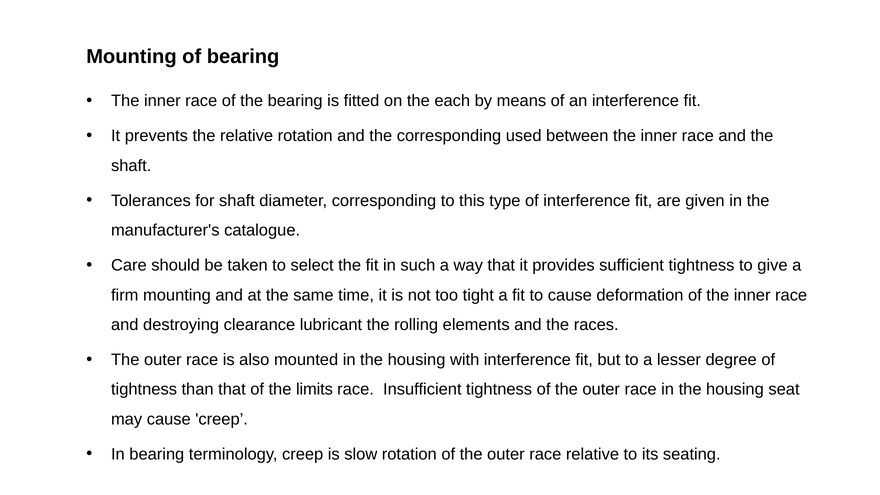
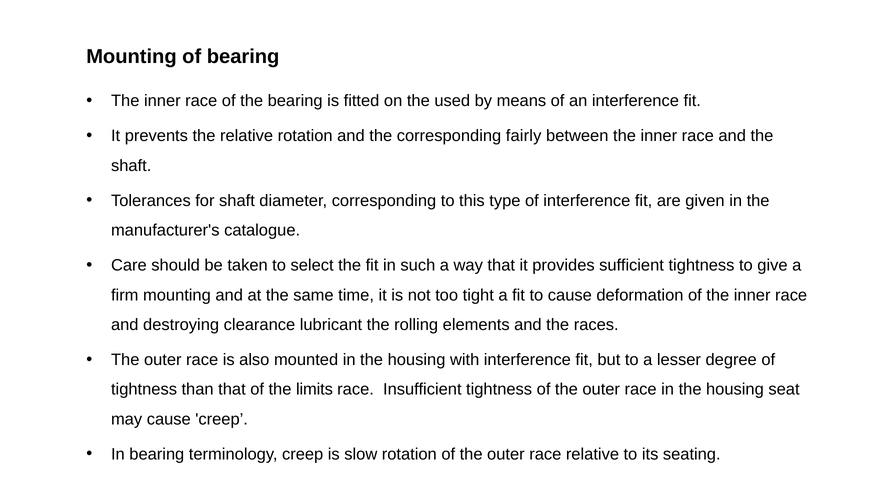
each: each -> used
used: used -> fairly
